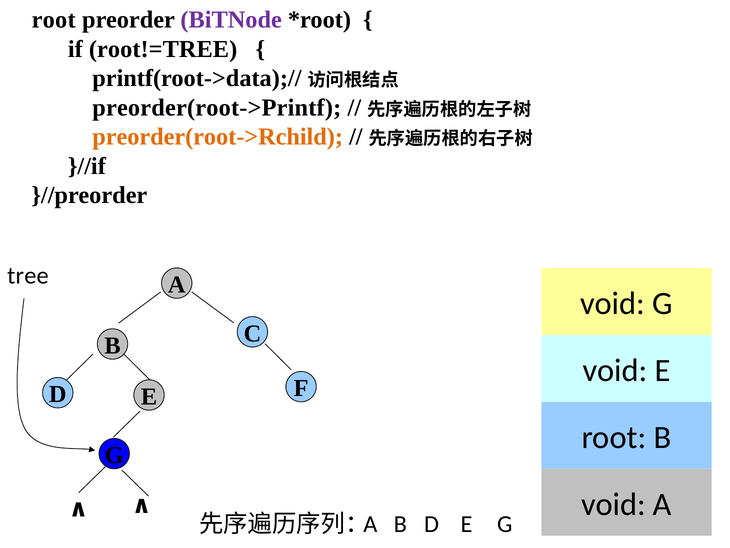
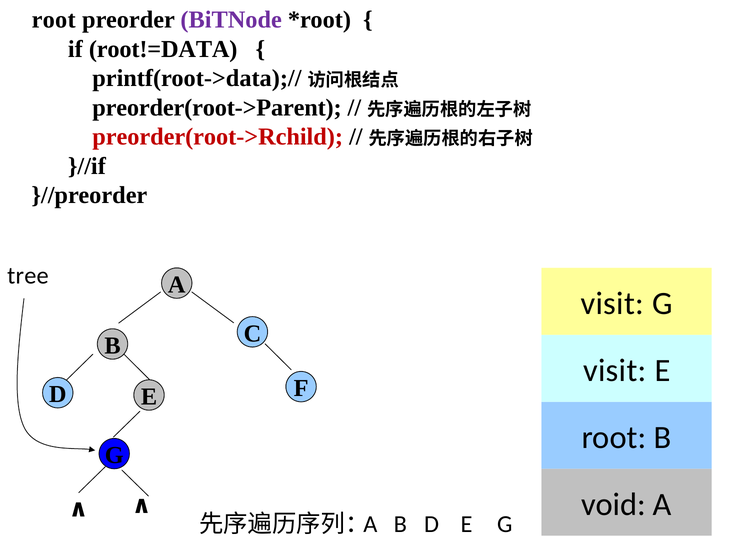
root!=TREE: root!=TREE -> root!=DATA
preorder(root->Printf: preorder(root->Printf -> preorder(root->Parent
preorder(root->Rchild colour: orange -> red
void at (613, 303): void -> visit
void at (615, 370): void -> visit
